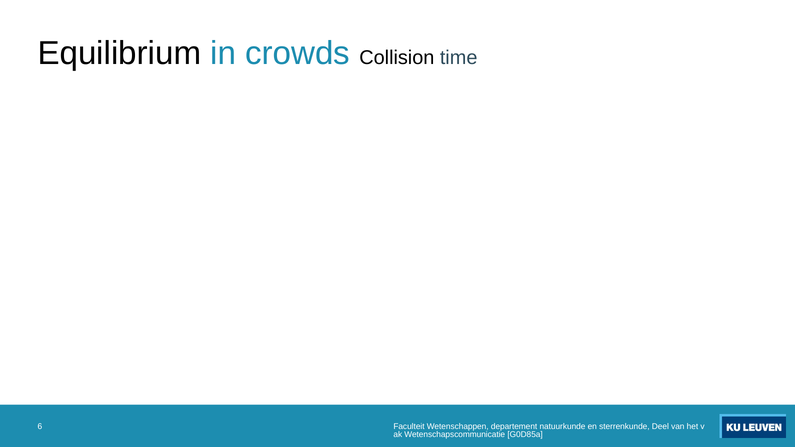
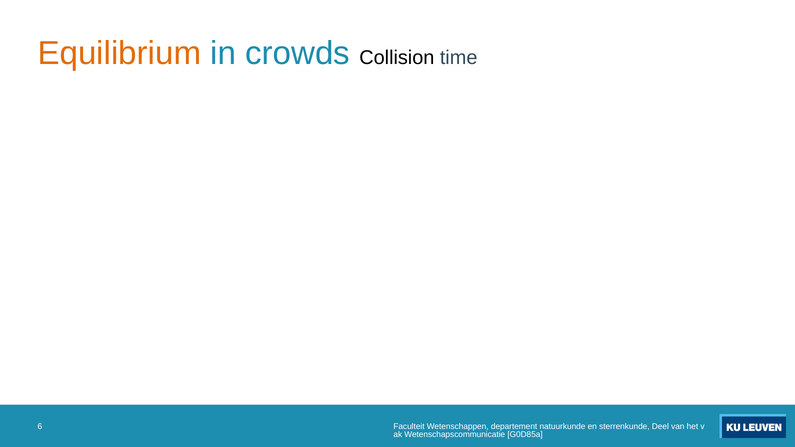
Equilibrium colour: black -> orange
